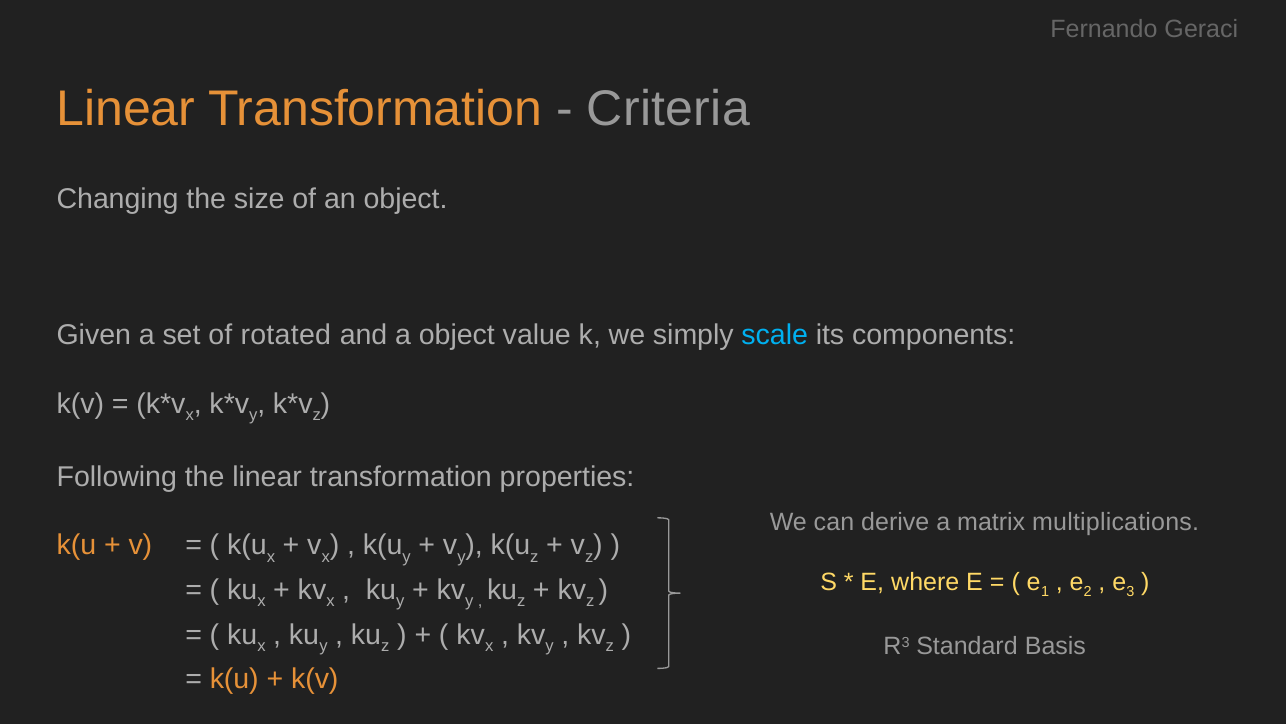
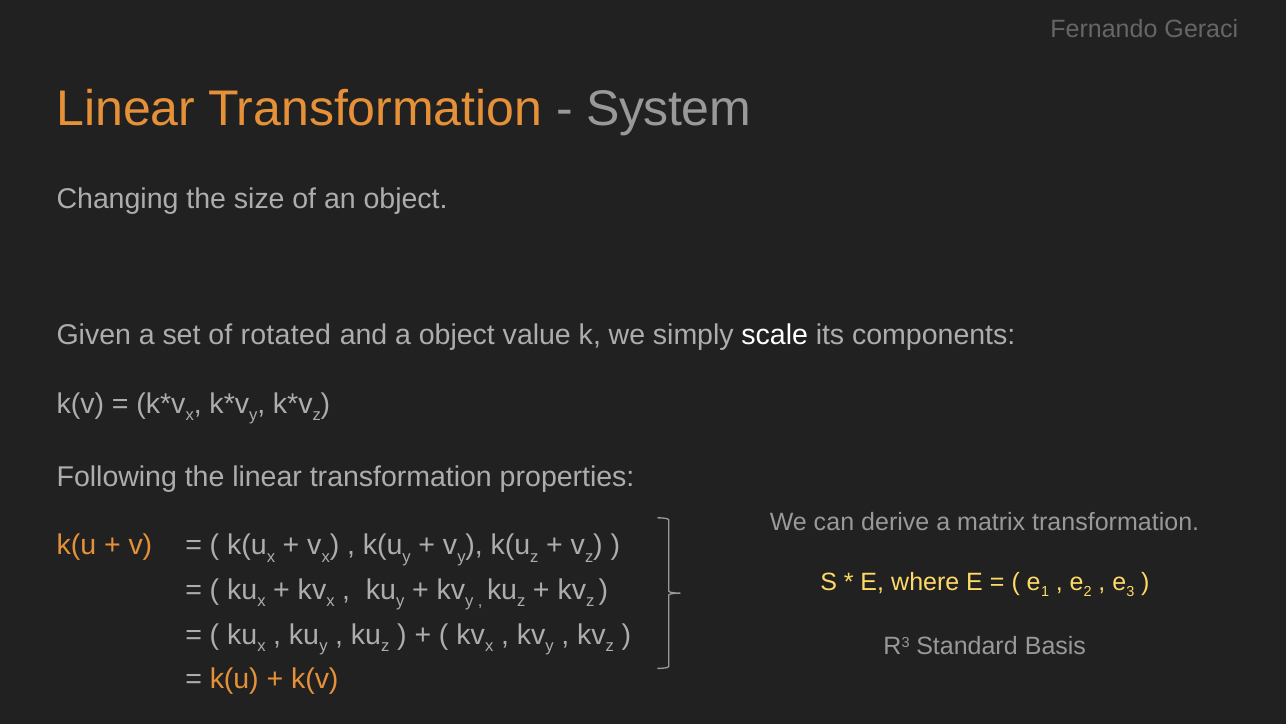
Criteria: Criteria -> System
scale colour: light blue -> white
matrix multiplications: multiplications -> transformation
